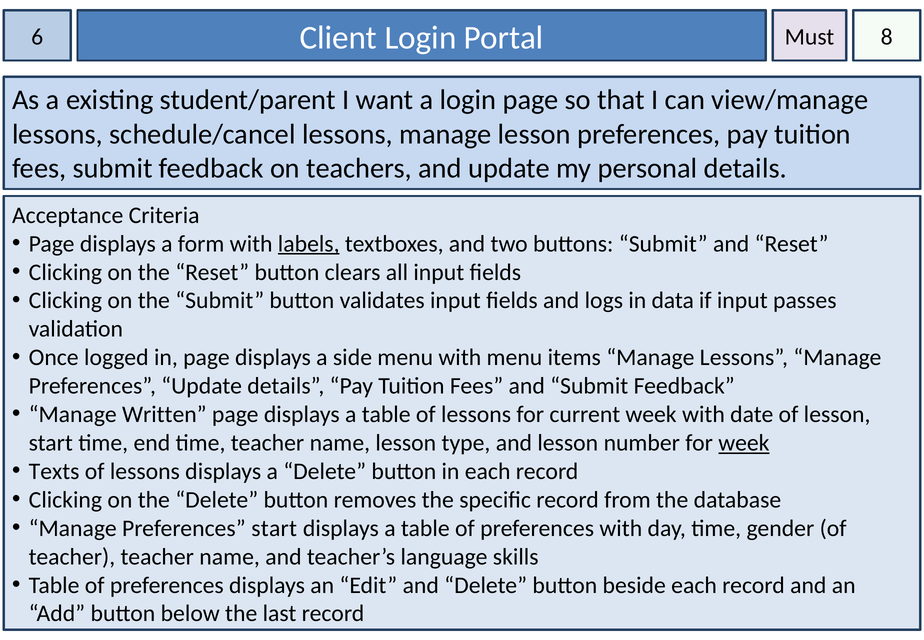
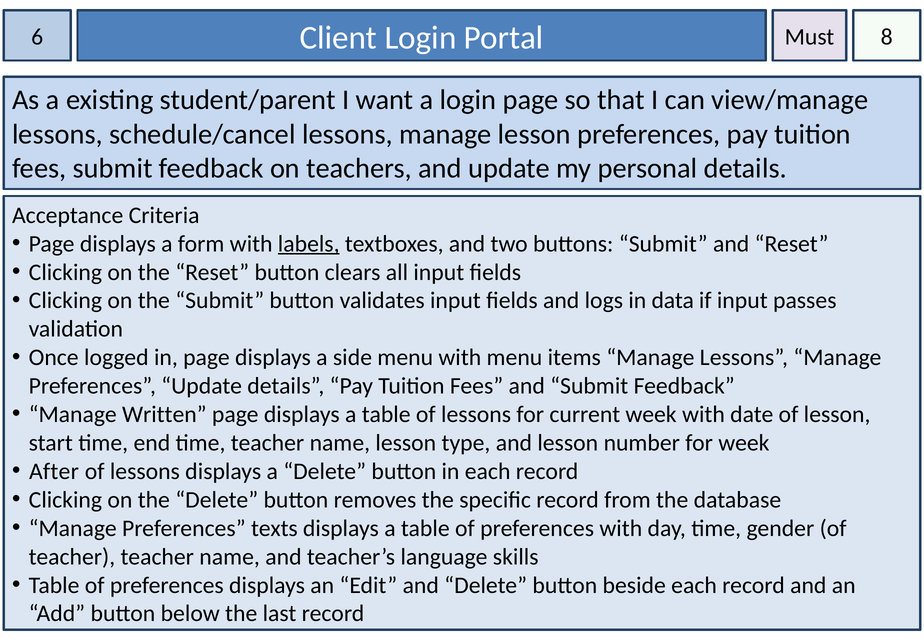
week at (744, 443) underline: present -> none
Texts: Texts -> After
Preferences start: start -> texts
